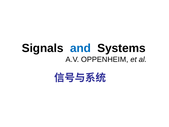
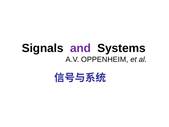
and colour: blue -> purple
